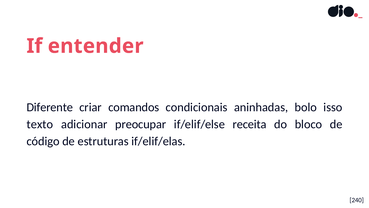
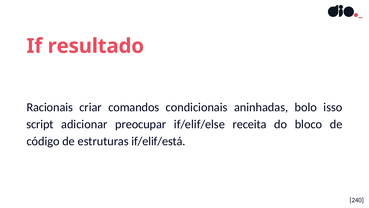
entender: entender -> resultado
Diferente: Diferente -> Racionais
texto: texto -> script
if/elif/elas: if/elif/elas -> if/elif/está
